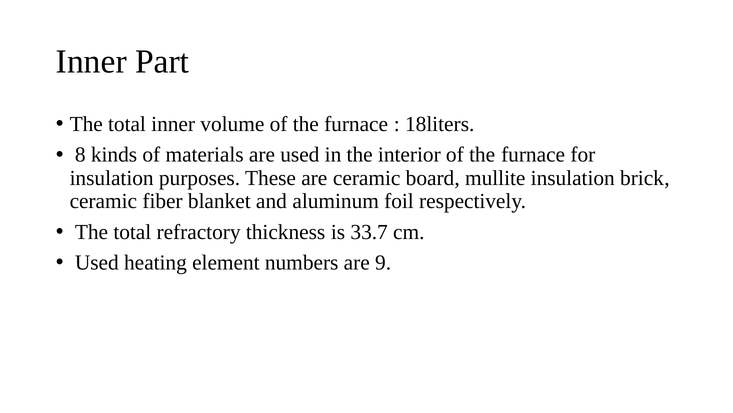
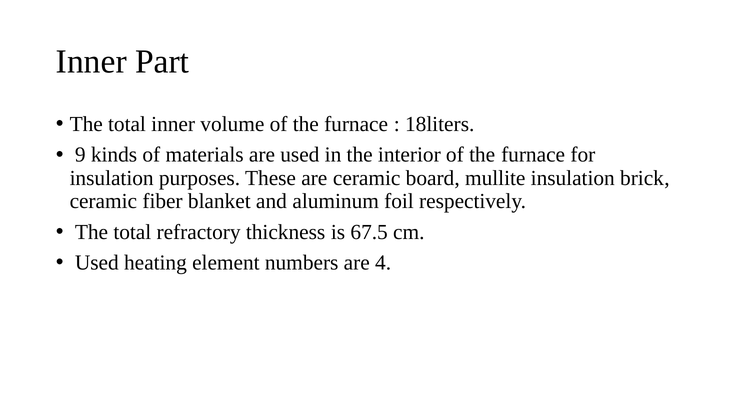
8: 8 -> 9
33.7: 33.7 -> 67.5
9: 9 -> 4
